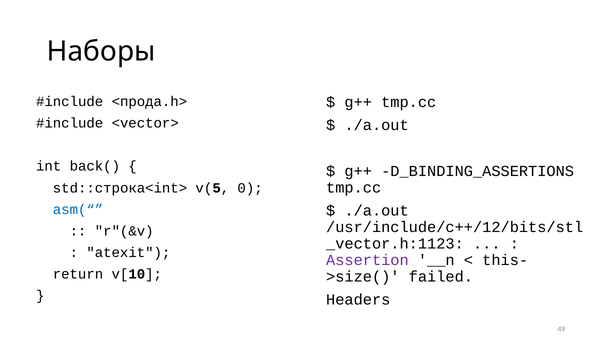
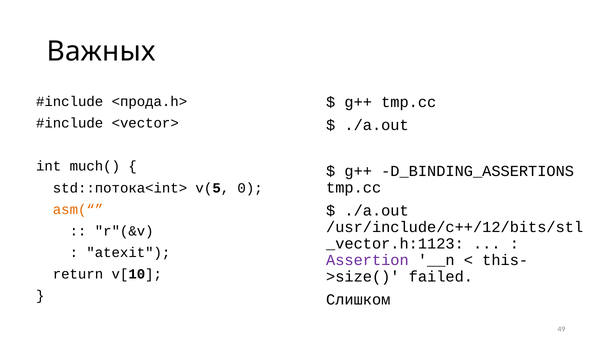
Наборы: Наборы -> Важных
back(: back( -> much(
std::строка<int>: std::строка<int> -> std::потока<int>
asm(“ colour: blue -> orange
Headers: Headers -> Слишком
